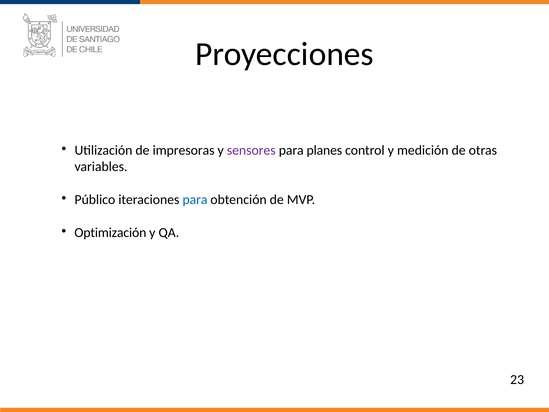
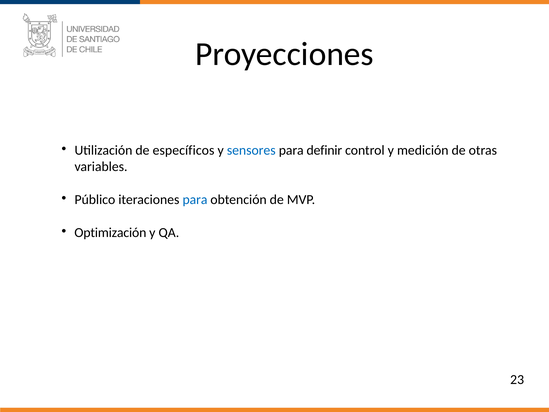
impresoras: impresoras -> específicos
sensores colour: purple -> blue
planes: planes -> definir
